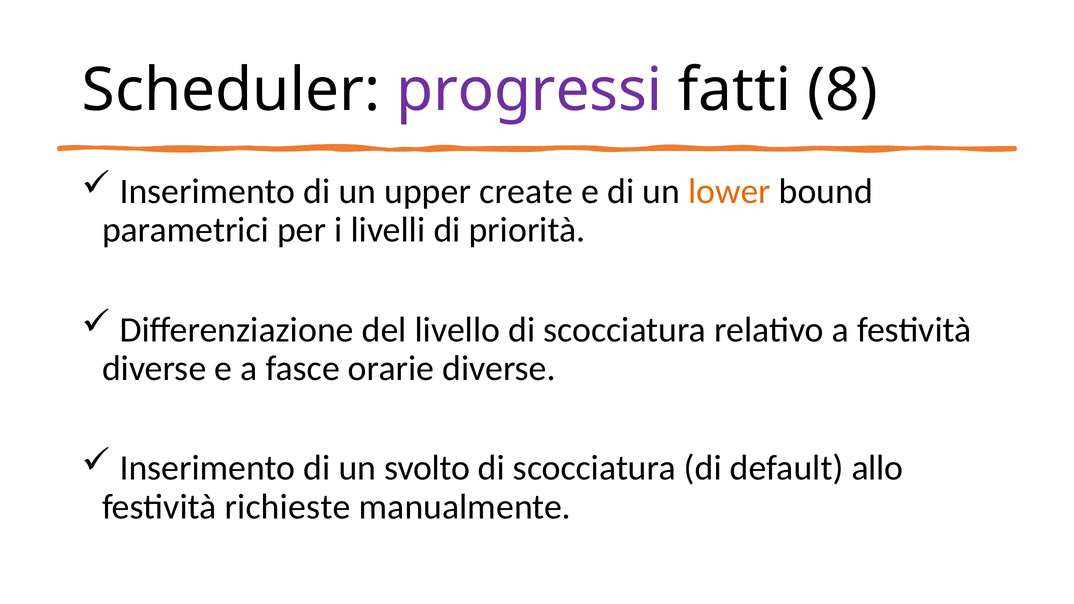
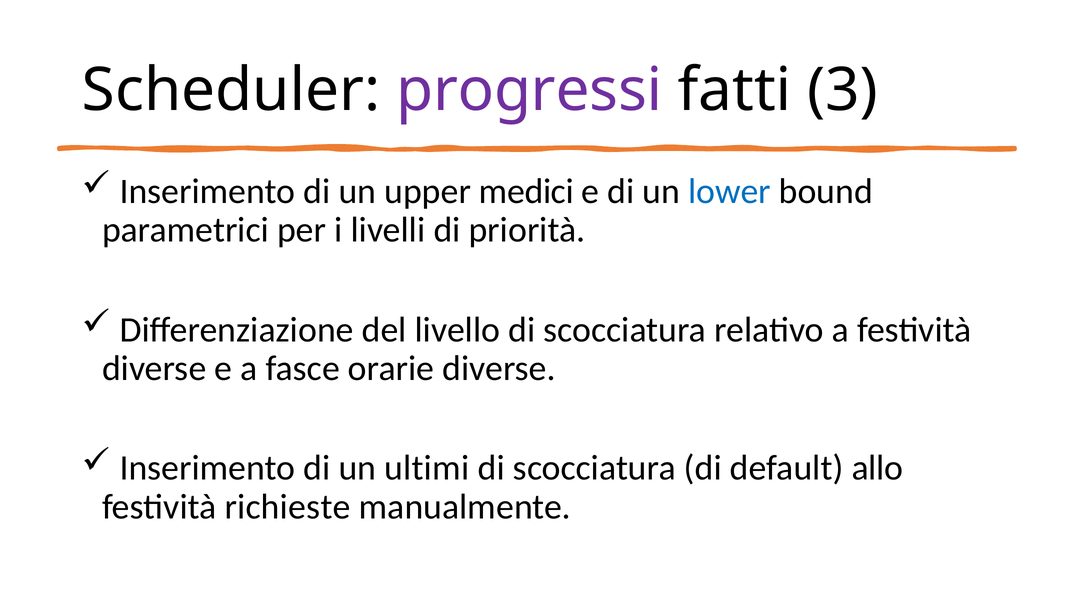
8: 8 -> 3
create: create -> medici
lower colour: orange -> blue
svolto: svolto -> ultimi
